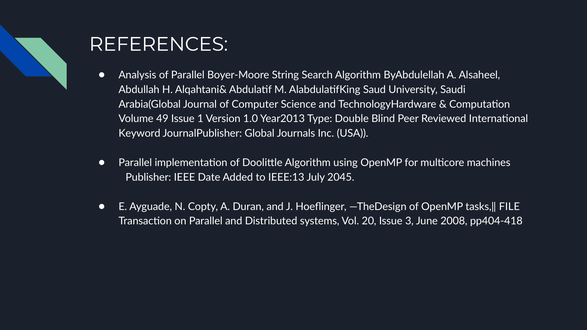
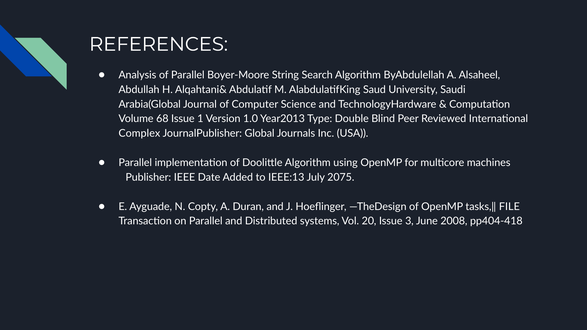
49: 49 -> 68
Keyword: Keyword -> Complex
2045: 2045 -> 2075
